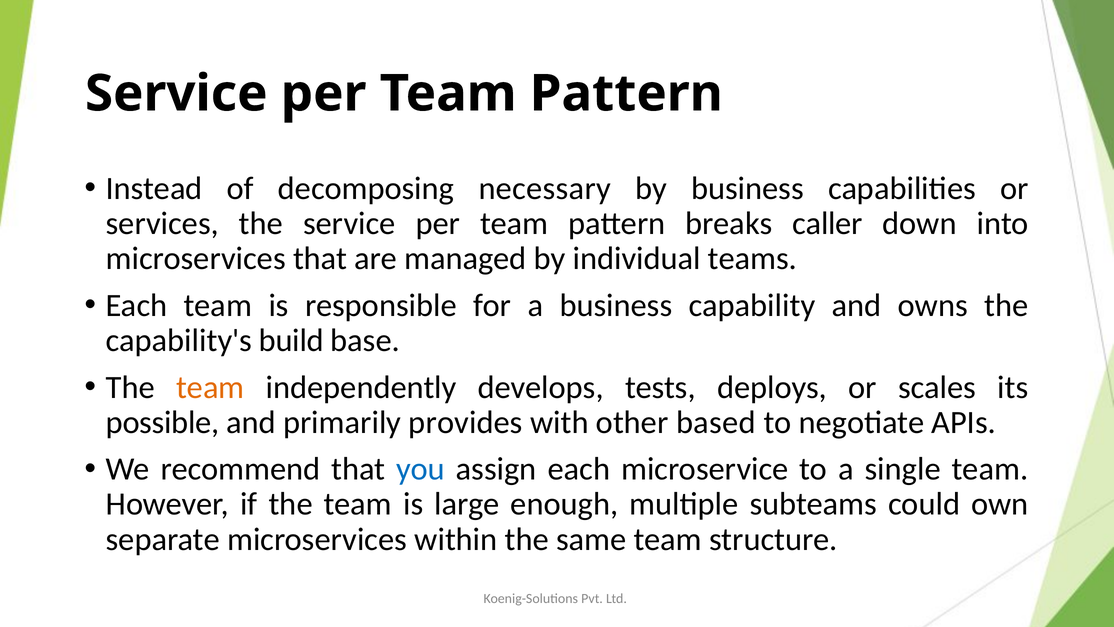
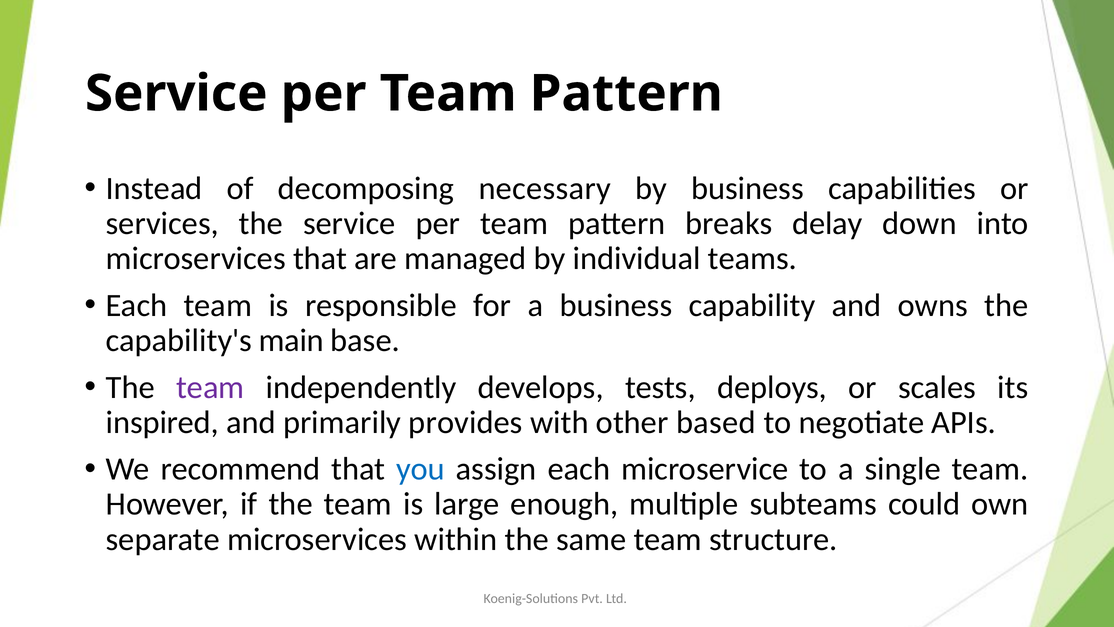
caller: caller -> delay
build: build -> main
team at (210, 387) colour: orange -> purple
possible: possible -> inspired
